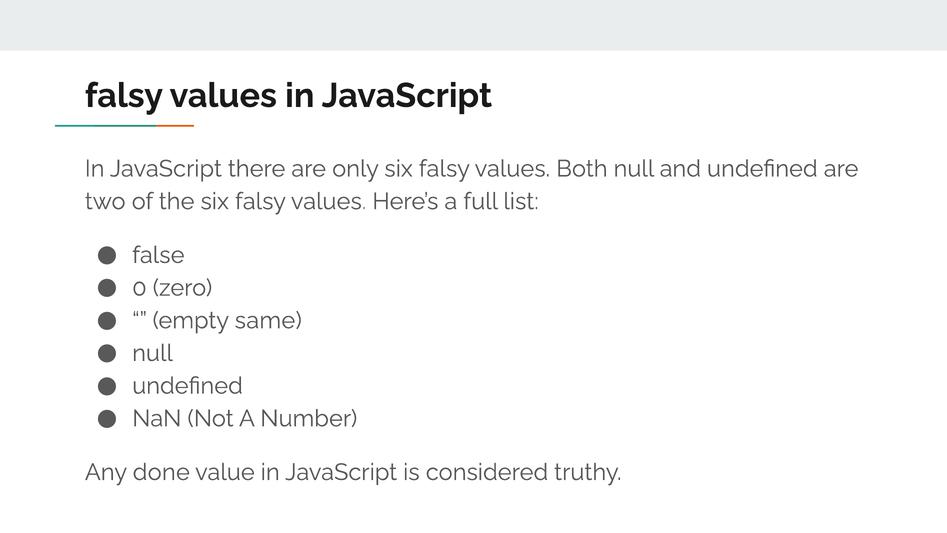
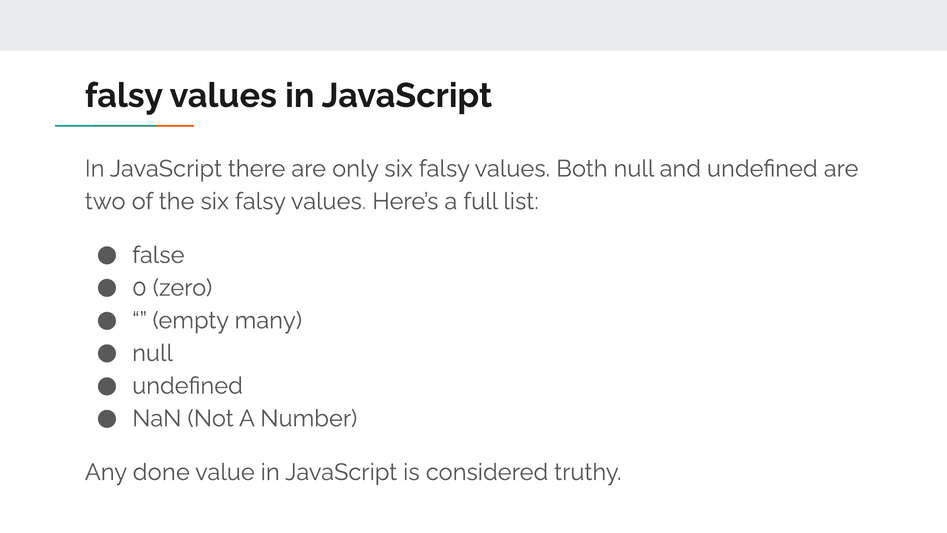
same: same -> many
